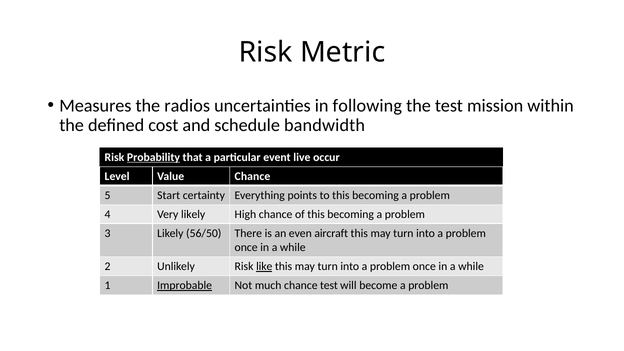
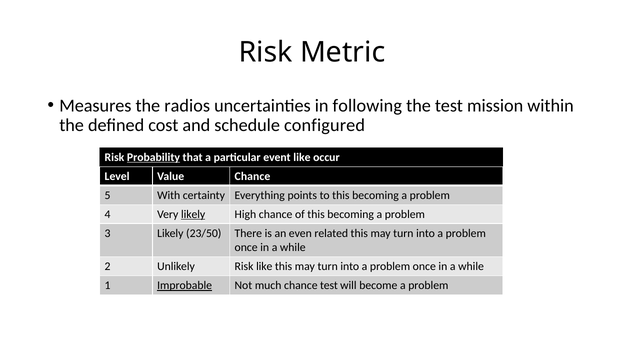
bandwidth: bandwidth -> configured
event live: live -> like
Start: Start -> With
likely at (193, 214) underline: none -> present
56/50: 56/50 -> 23/50
aircraft: aircraft -> related
like at (264, 266) underline: present -> none
